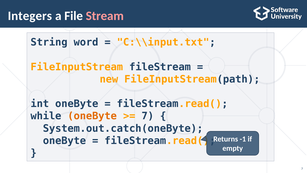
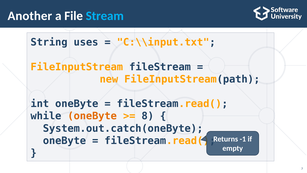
Integers: Integers -> Another
Stream colour: pink -> light blue
word: word -> uses
7 at (148, 116): 7 -> 8
